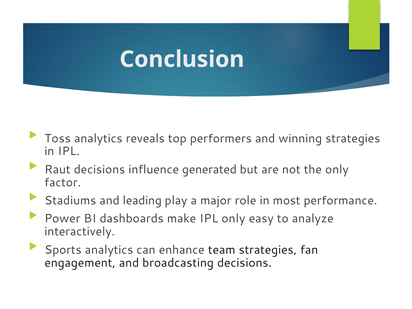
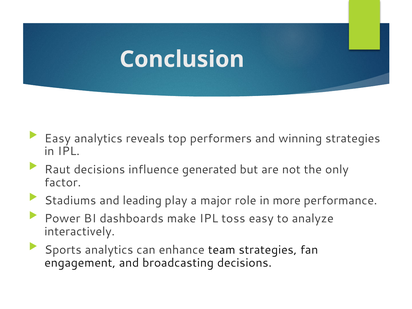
Toss at (58, 138): Toss -> Easy
most: most -> more
IPL only: only -> toss
